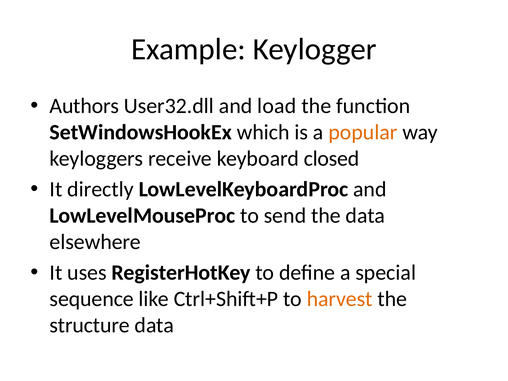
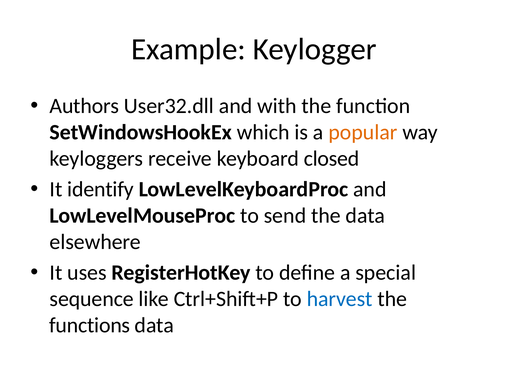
load: load -> with
directly: directly -> identify
harvest colour: orange -> blue
structure: structure -> functions
